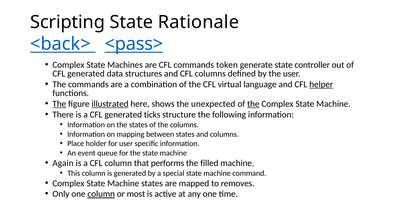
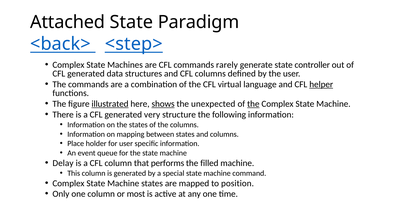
Scripting: Scripting -> Attached
Rationale: Rationale -> Paradigm
<pass>: <pass> -> <step>
token: token -> rarely
The at (59, 104) underline: present -> none
shows underline: none -> present
ticks: ticks -> very
Again: Again -> Delay
removes: removes -> position
column at (101, 194) underline: present -> none
